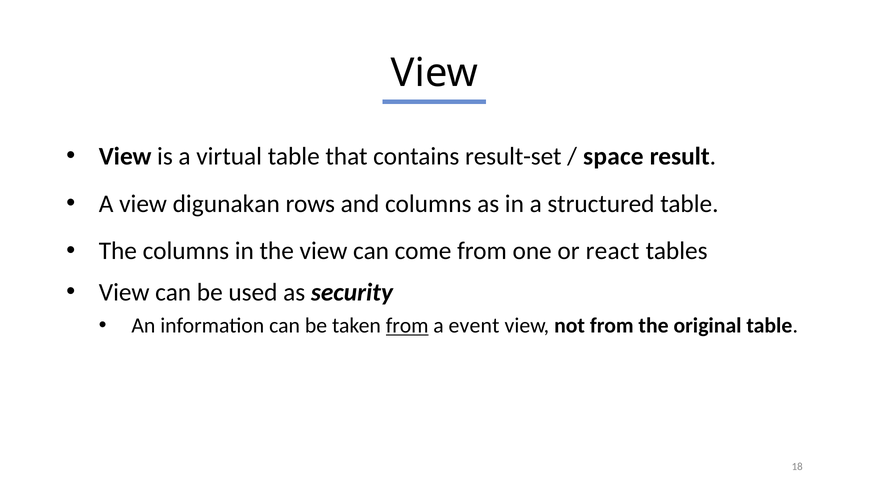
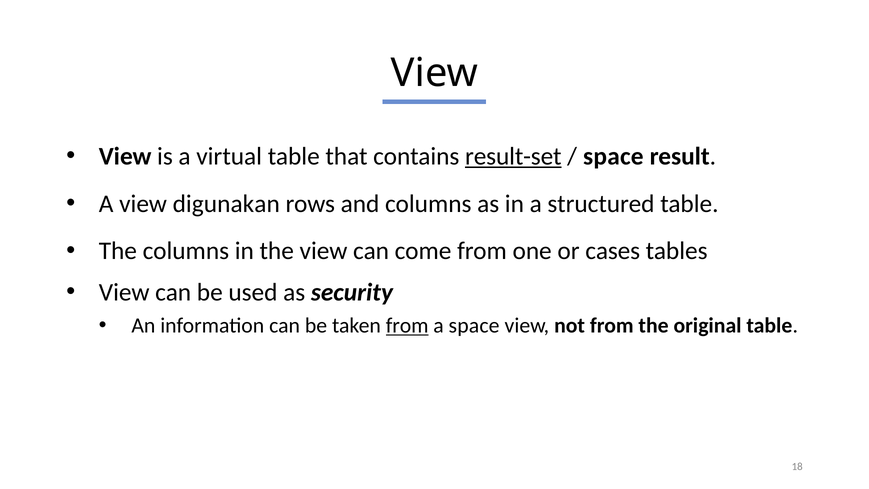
result-set underline: none -> present
react: react -> cases
a event: event -> space
